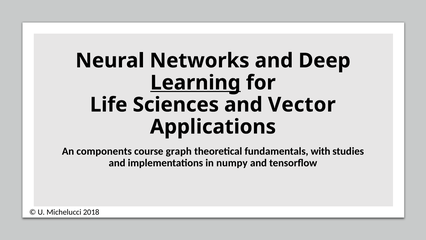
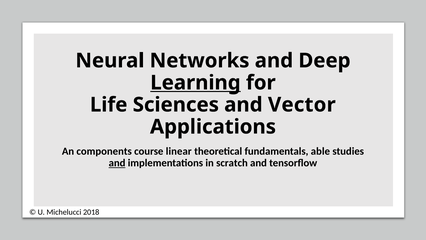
graph: graph -> linear
with: with -> able
and at (117, 163) underline: none -> present
numpy: numpy -> scratch
